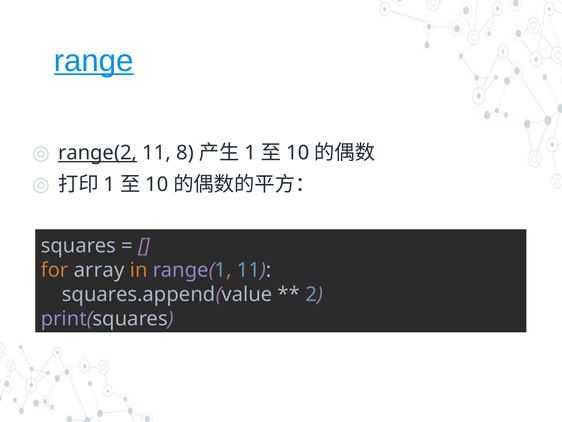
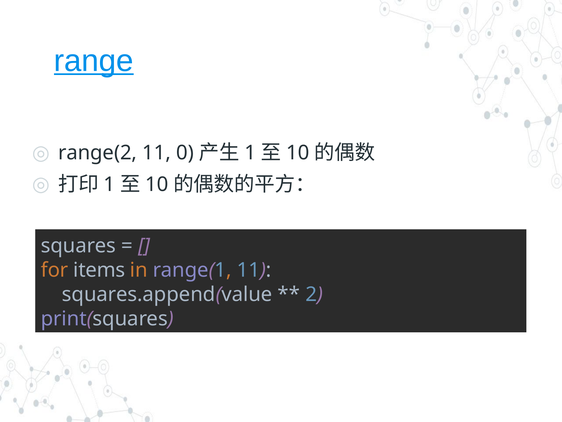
range(2 underline: present -> none
8: 8 -> 0
array: array -> items
